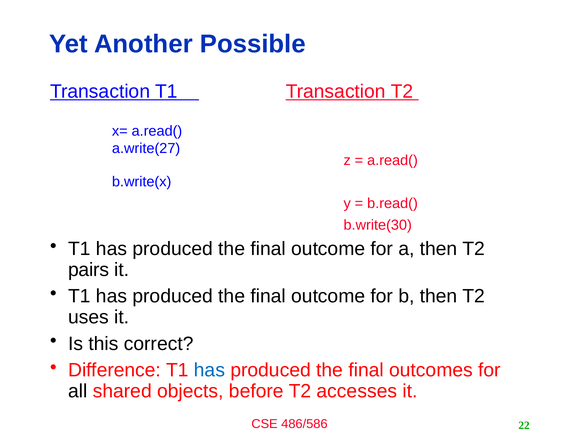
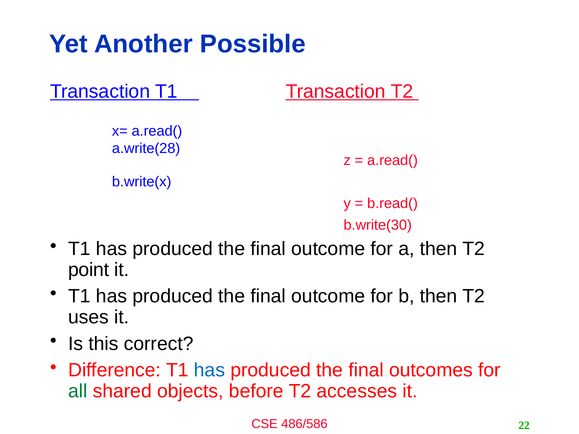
a.write(27: a.write(27 -> a.write(28
pairs: pairs -> point
all colour: black -> green
